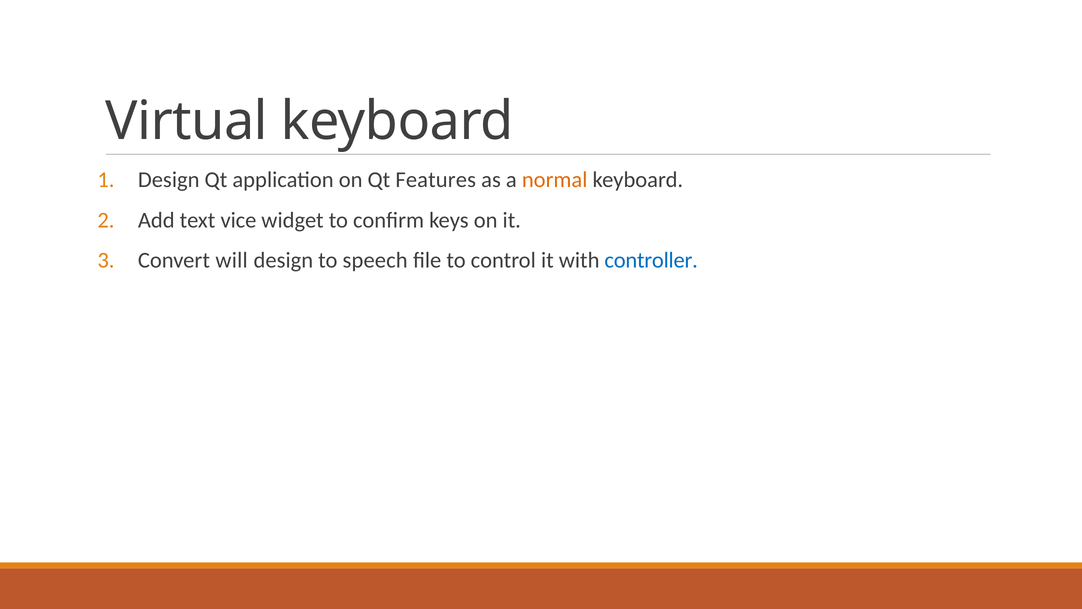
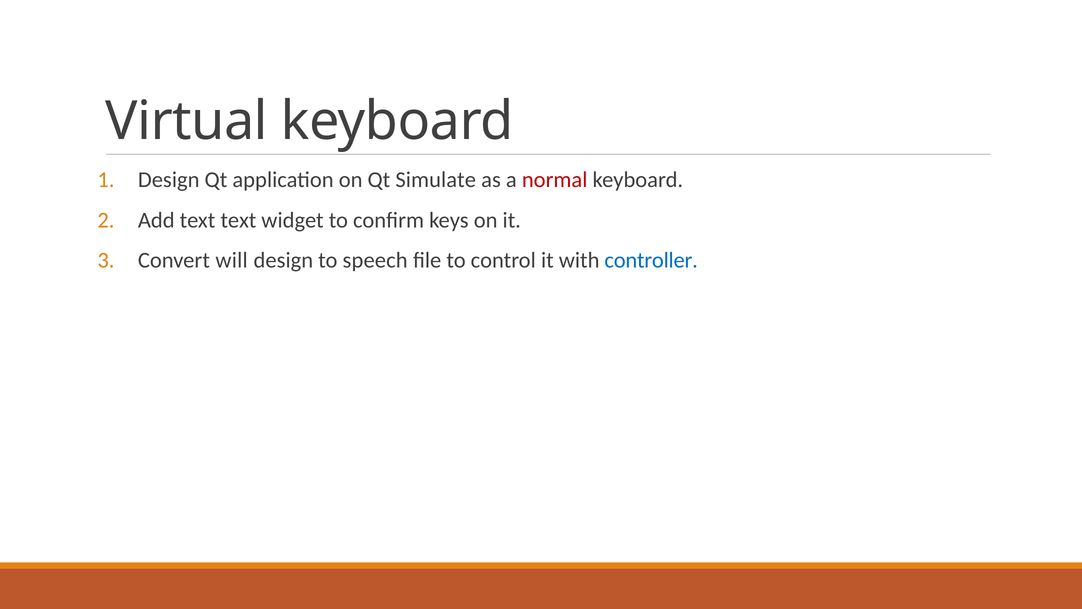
Features: Features -> Simulate
normal colour: orange -> red
text vice: vice -> text
